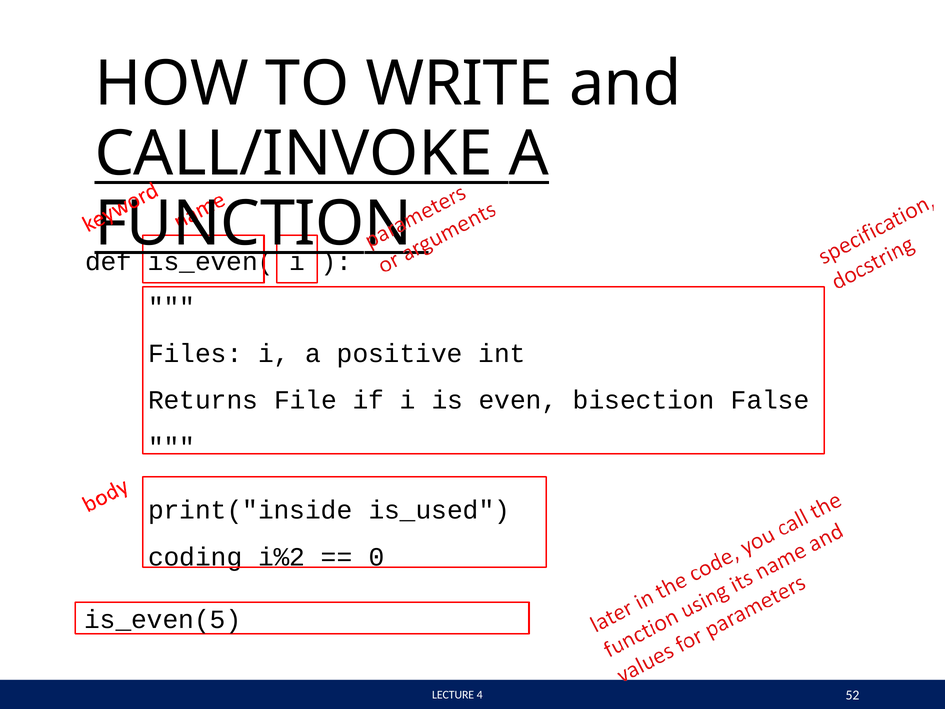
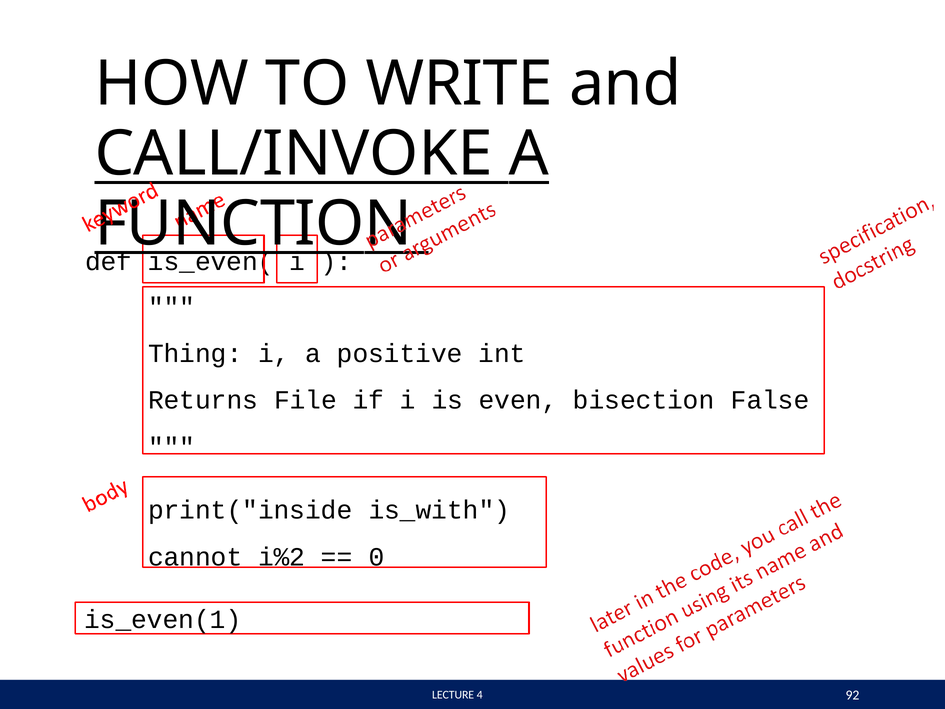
Files: Files -> Thing
is_used: is_used -> is_with
coding: coding -> cannot
is_even(5: is_even(5 -> is_even(1
52: 52 -> 92
